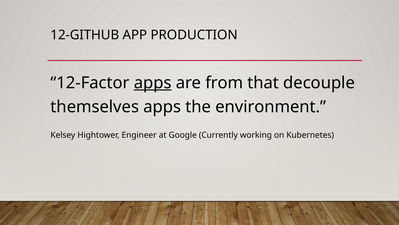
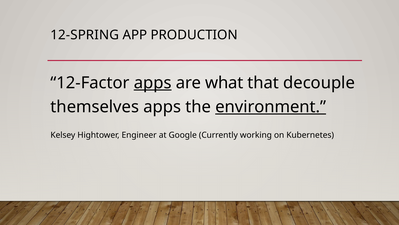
12-GITHUB: 12-GITHUB -> 12-SPRING
from: from -> what
environment underline: none -> present
